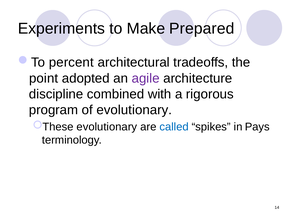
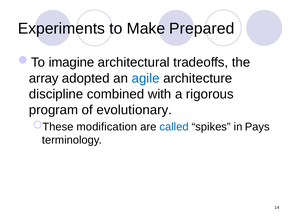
percent: percent -> imagine
point: point -> array
agile colour: purple -> blue
evolutionary at (107, 127): evolutionary -> modification
